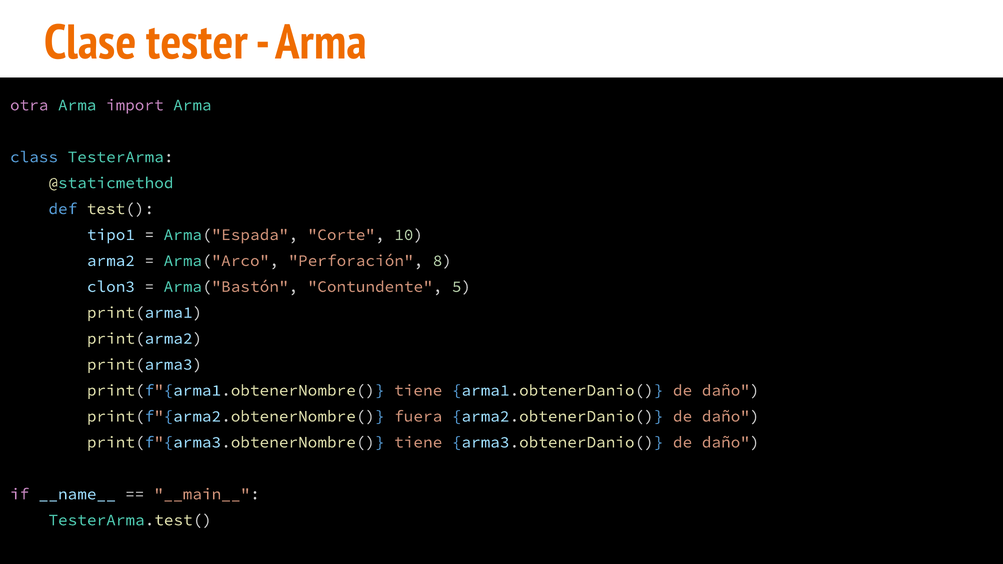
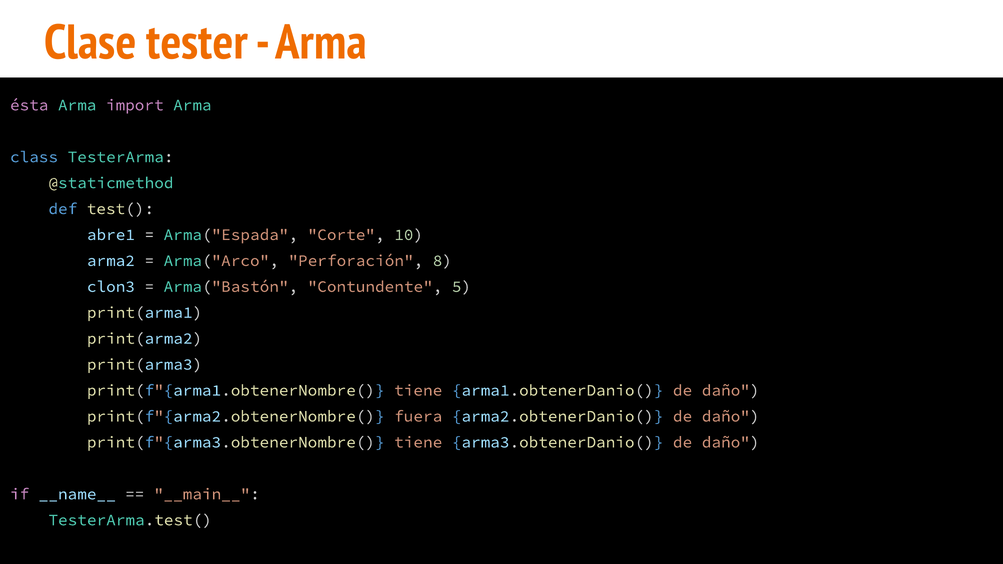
otra: otra -> ésta
tipo1: tipo1 -> abre1
